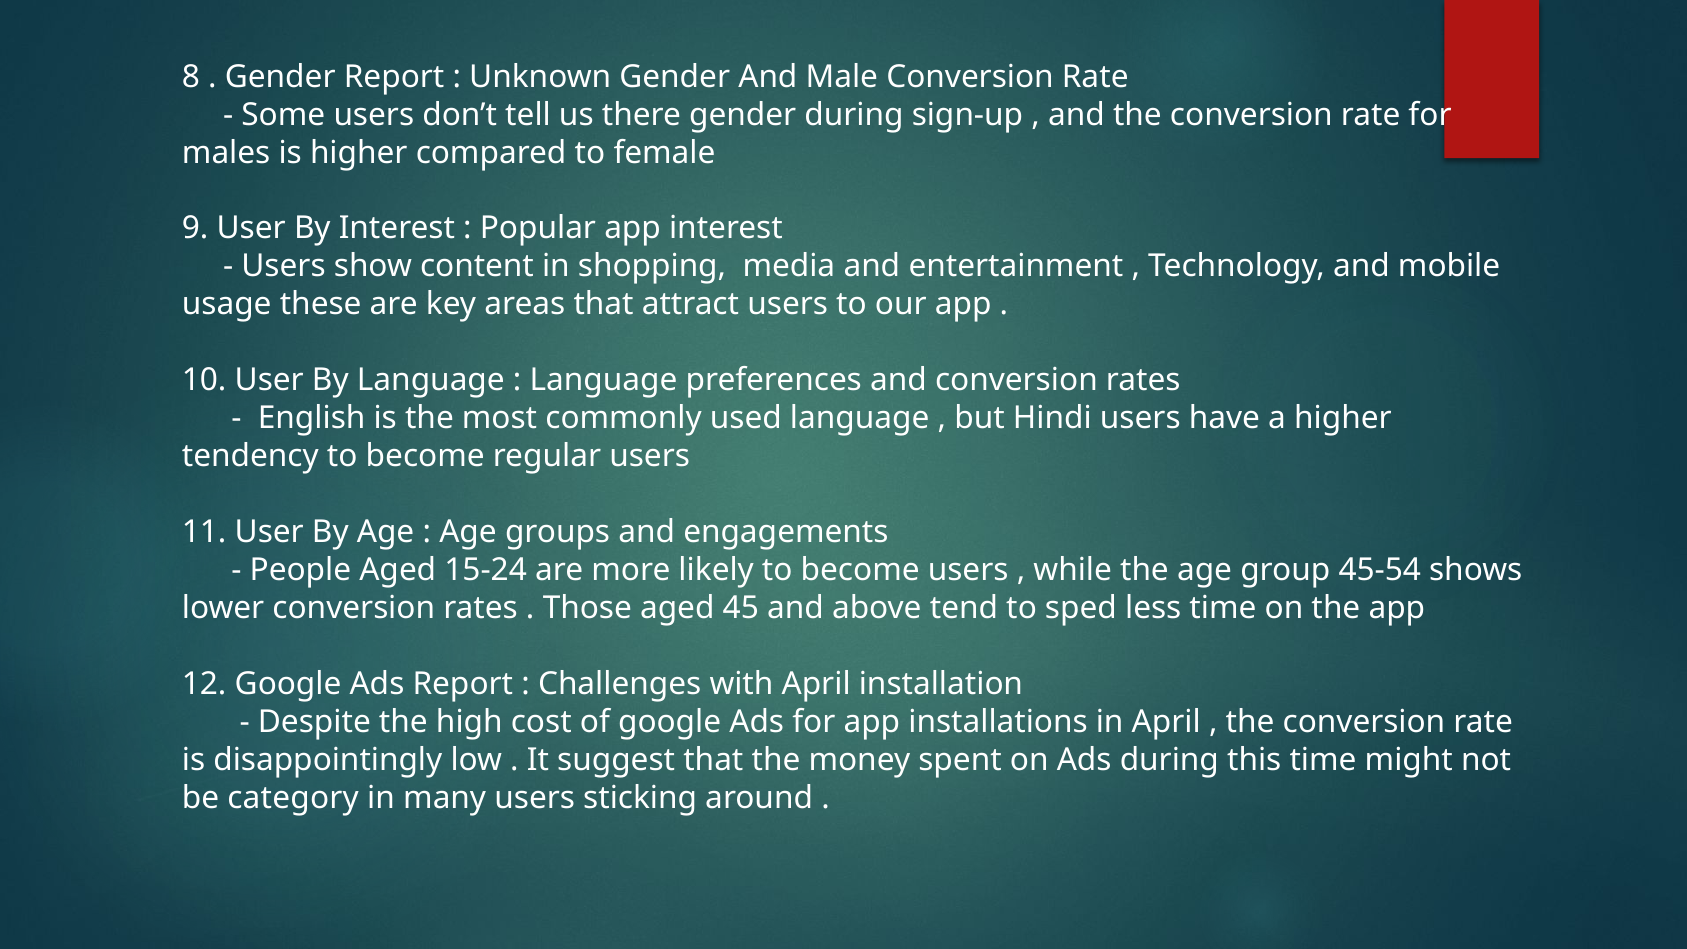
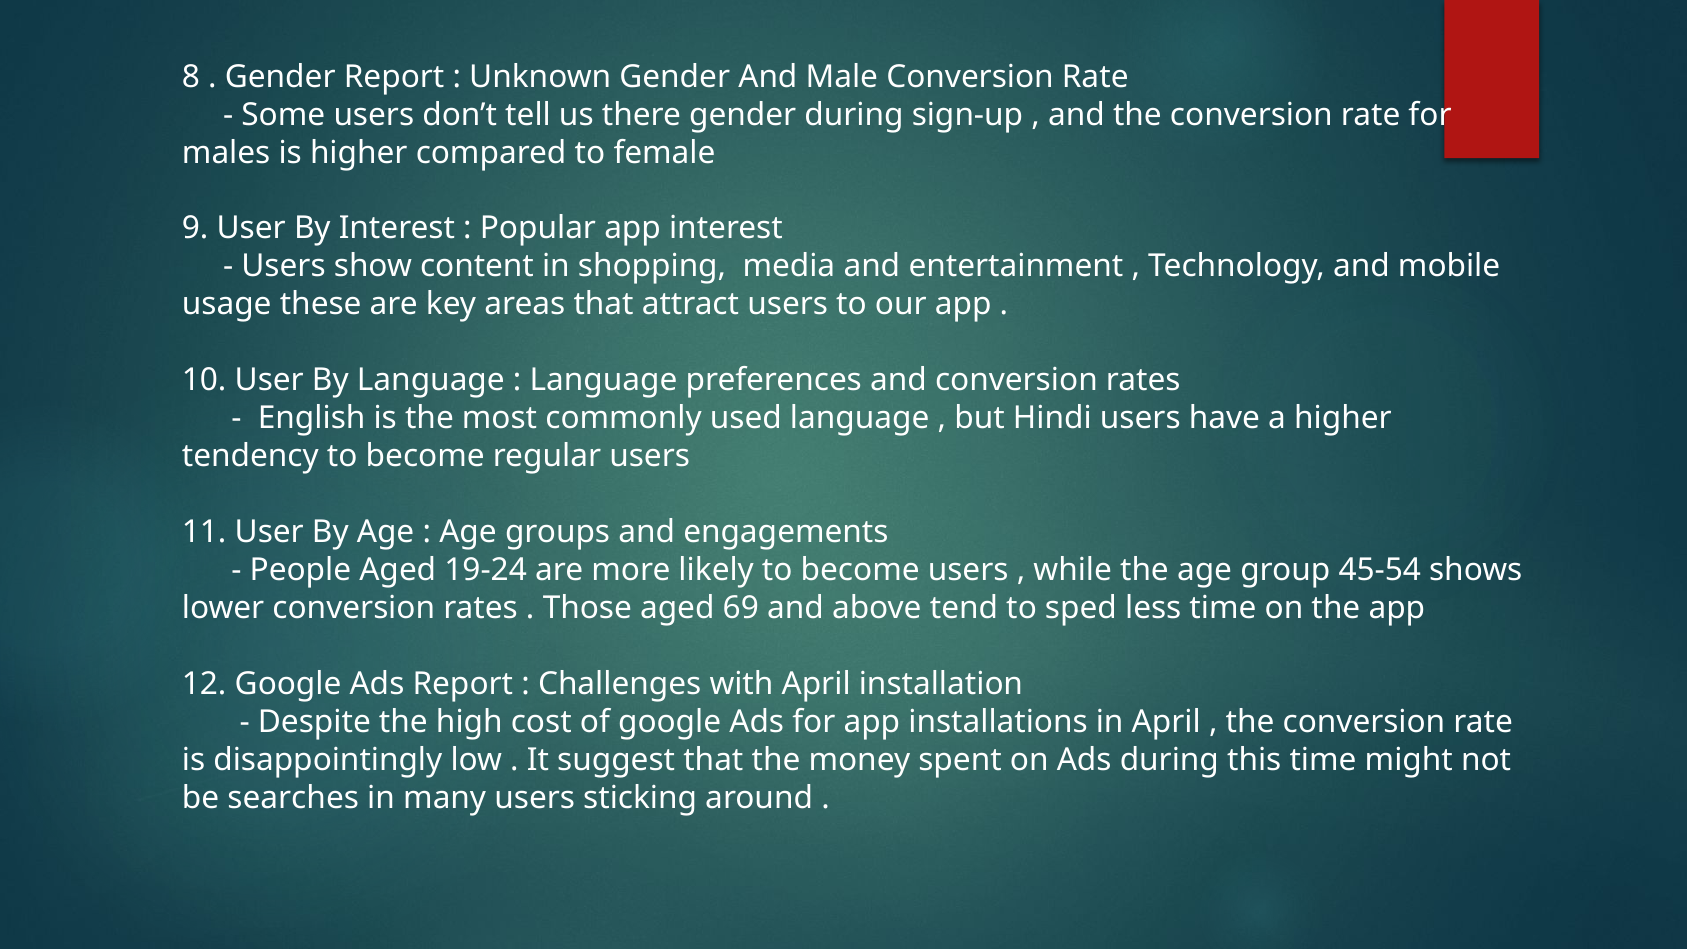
15-24: 15-24 -> 19-24
45: 45 -> 69
category: category -> searches
